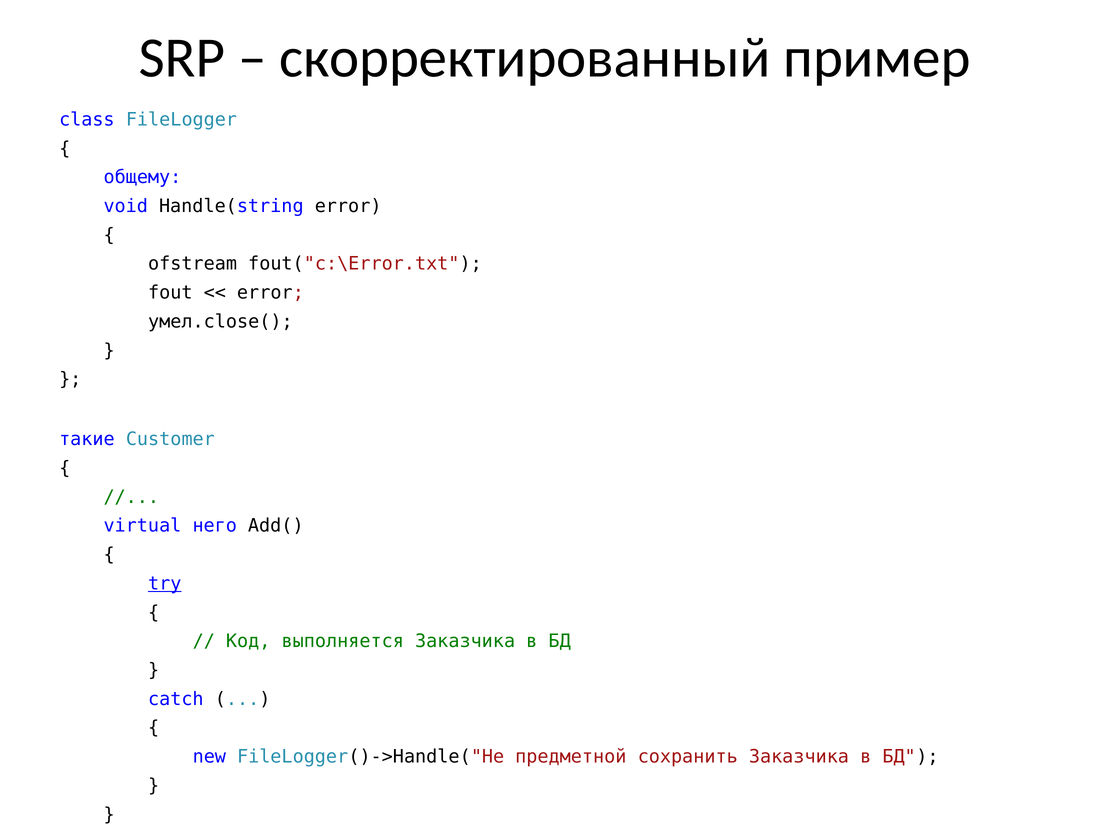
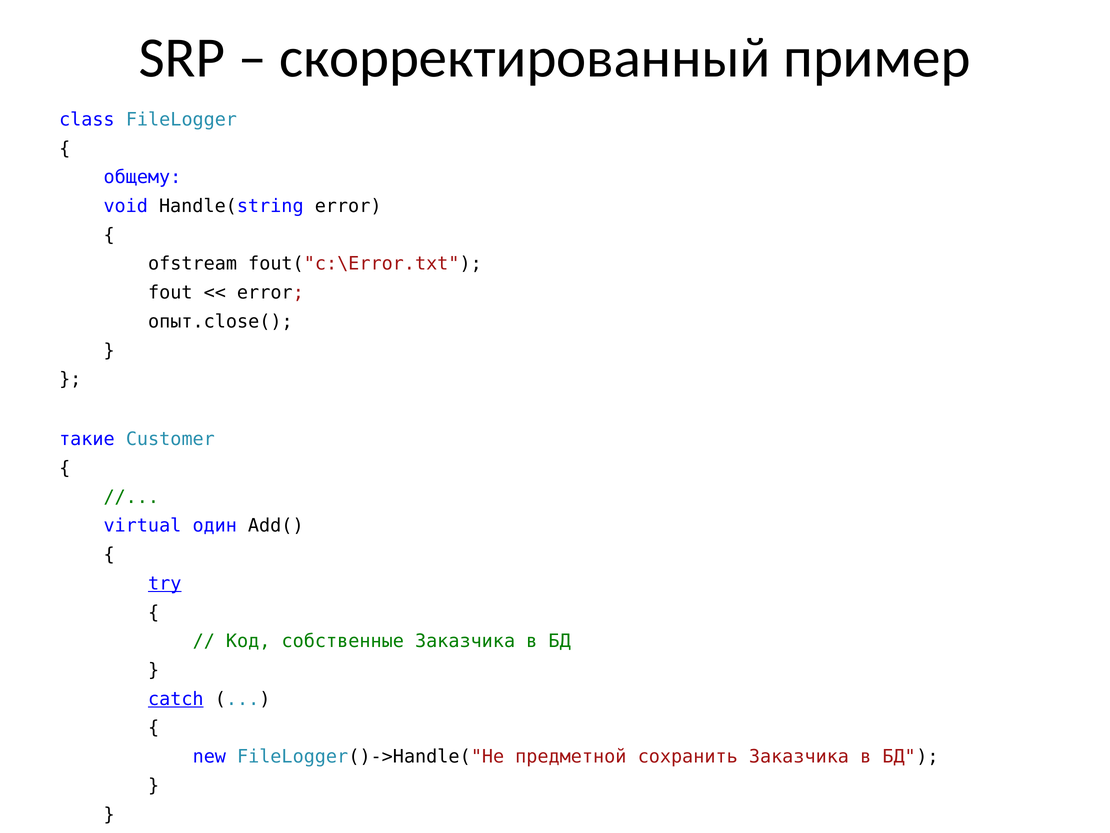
умел.close(: умел.close( -> опыт.close(
него: него -> один
выполняется: выполняется -> собственные
catch underline: none -> present
